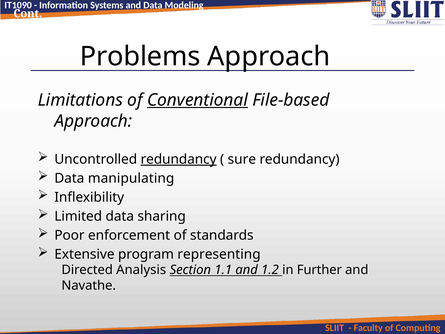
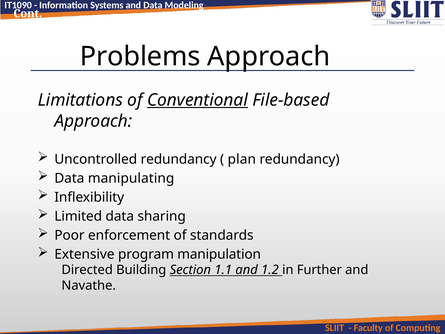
redundancy at (179, 159) underline: present -> none
sure: sure -> plan
representing: representing -> manipulation
Analysis: Analysis -> Building
